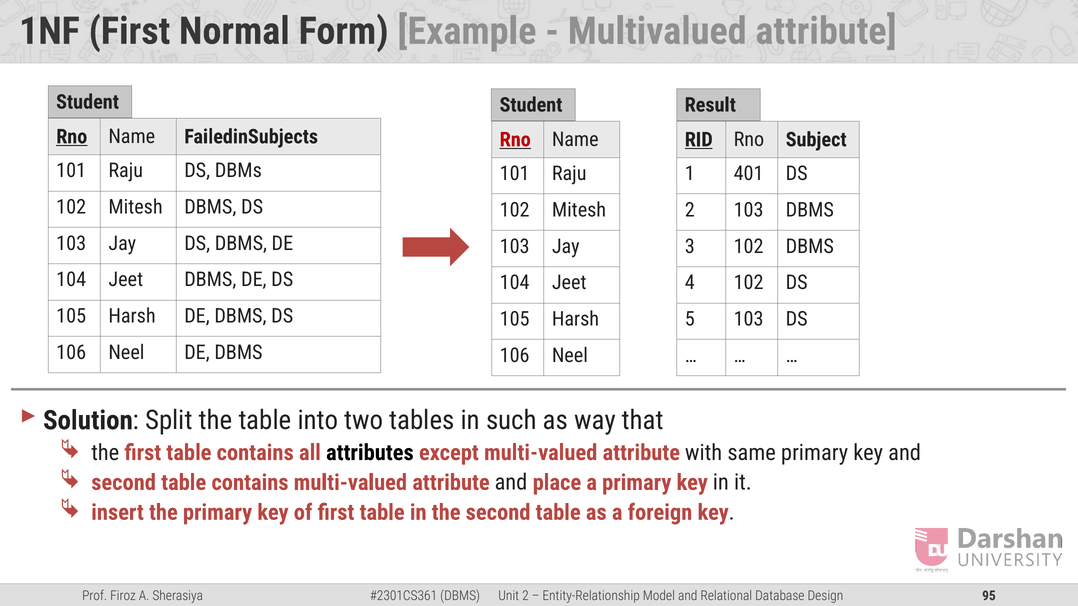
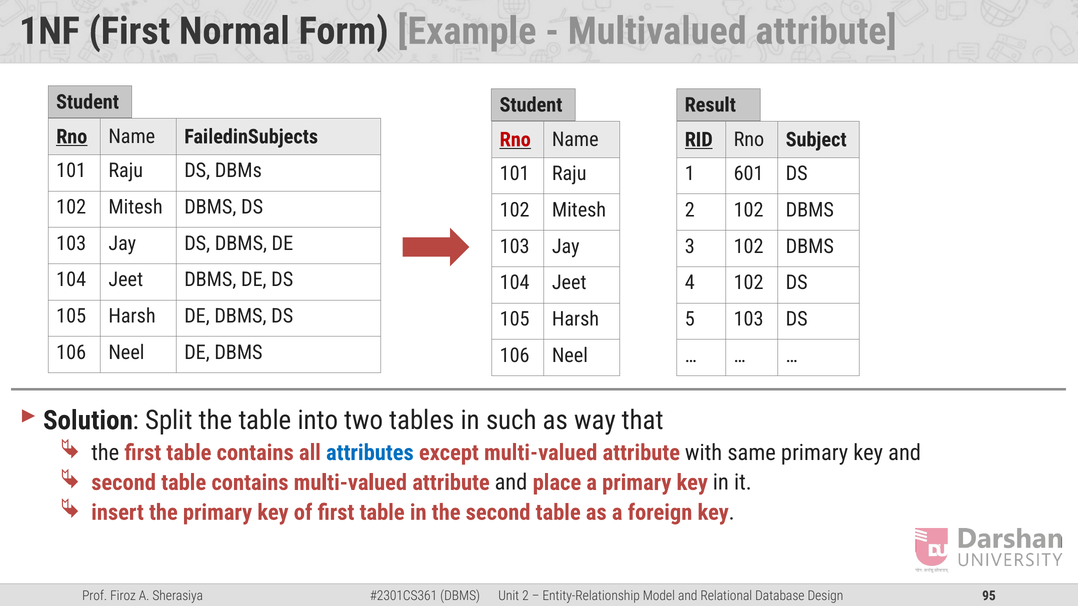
401: 401 -> 601
2 103: 103 -> 102
attributes colour: black -> blue
